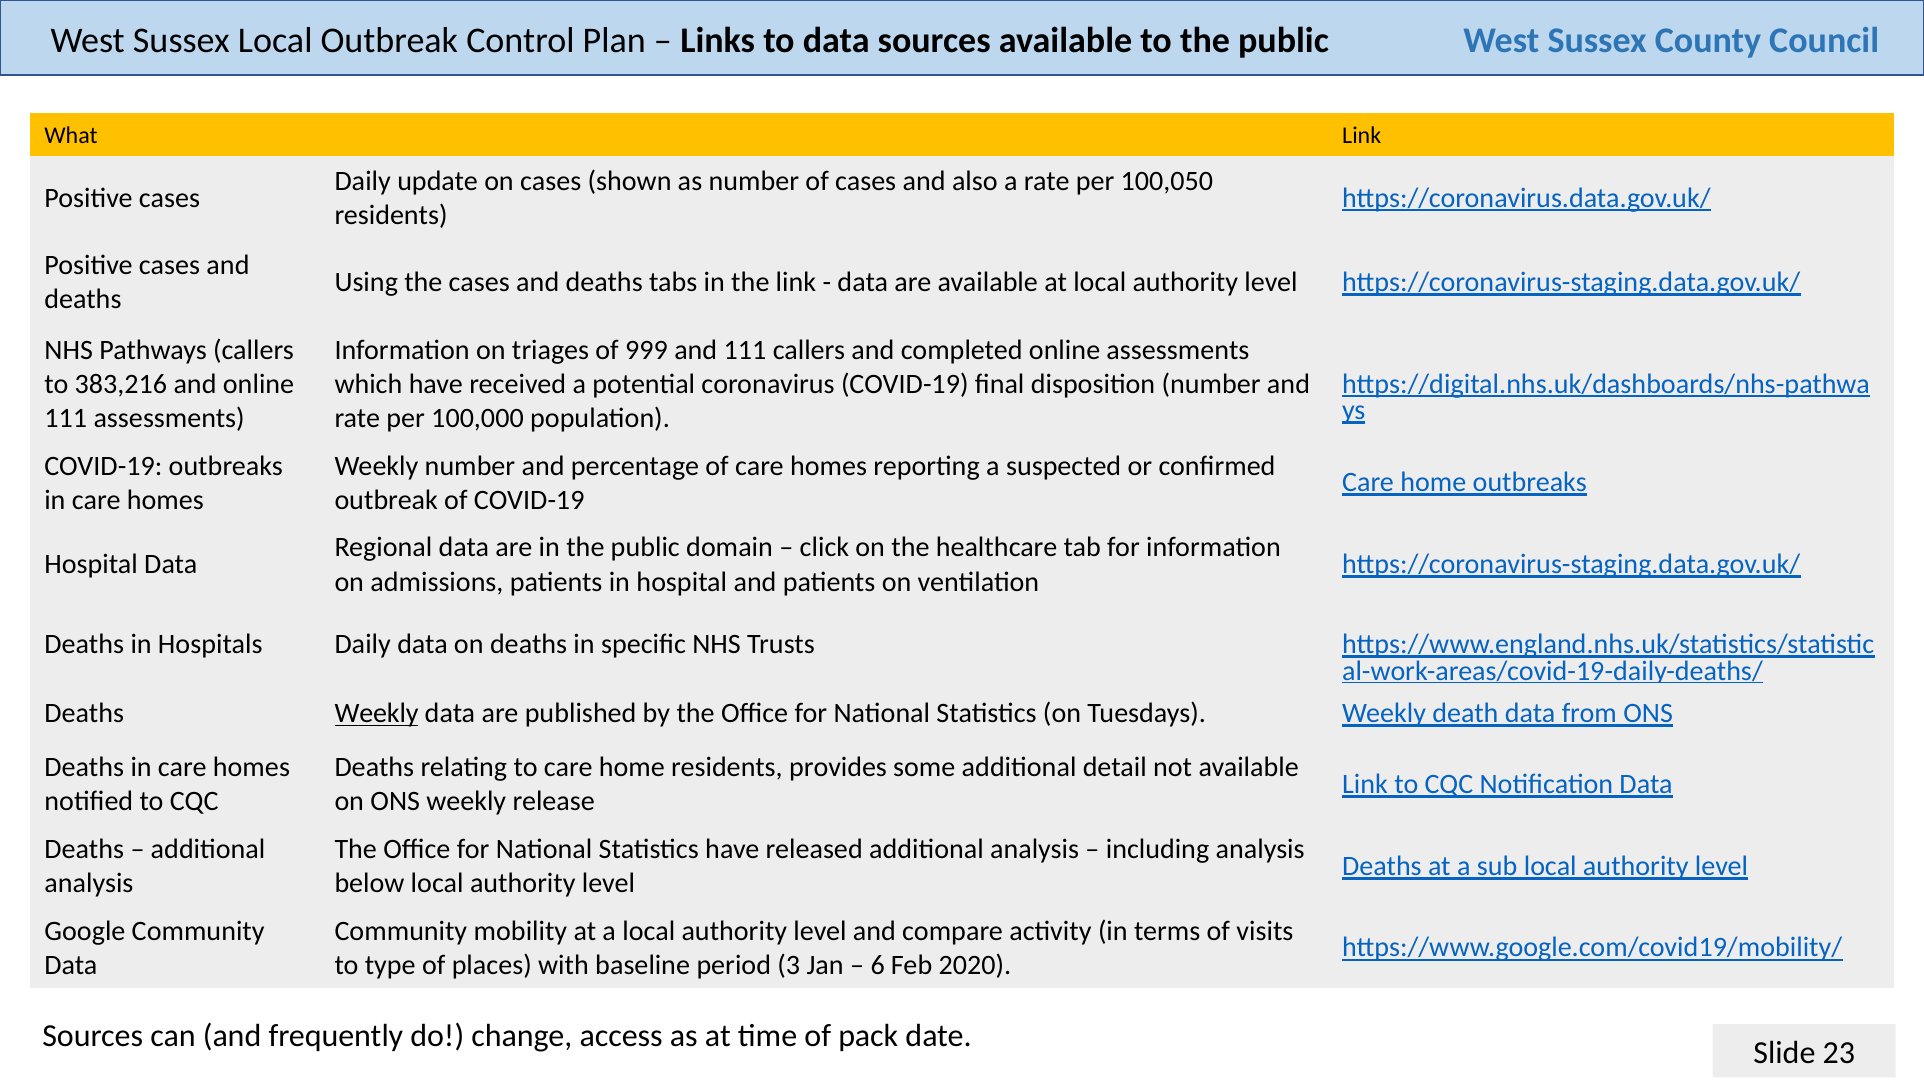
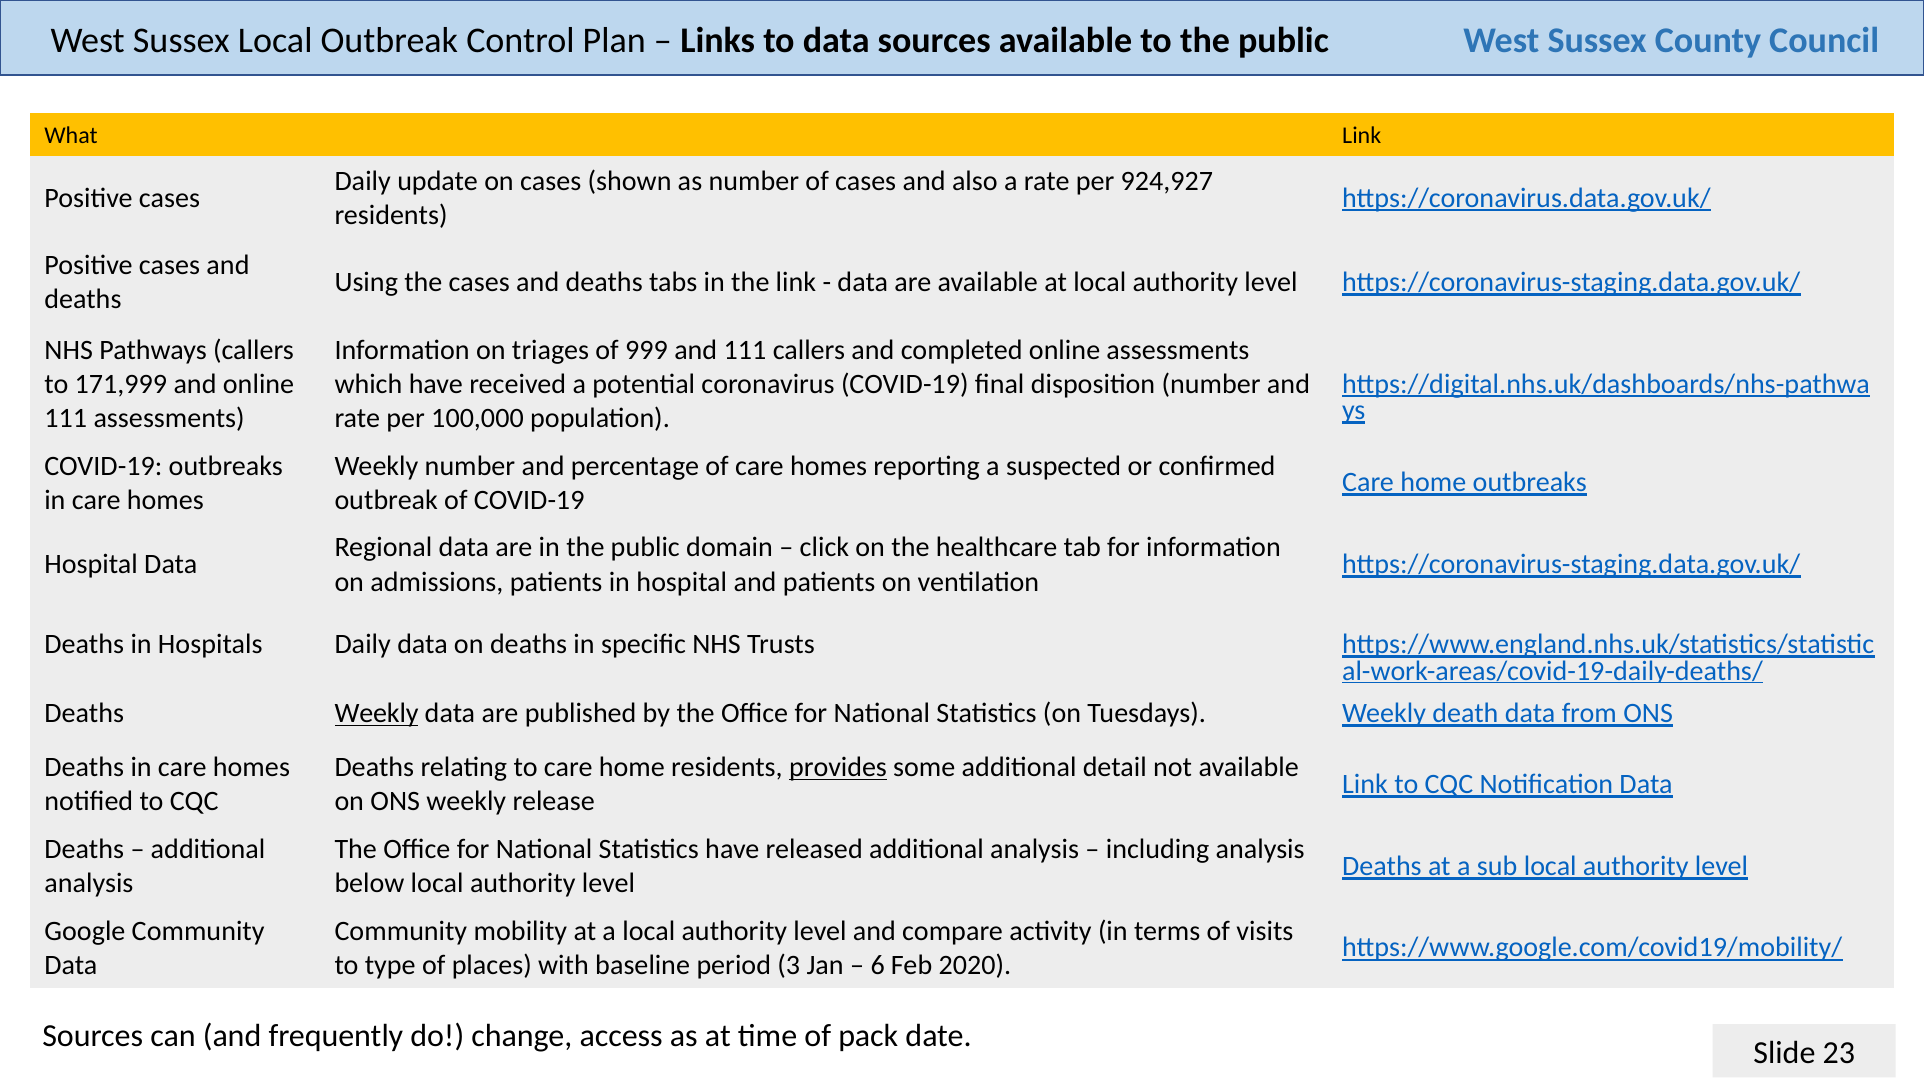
100,050: 100,050 -> 924,927
383,216: 383,216 -> 171,999
provides underline: none -> present
